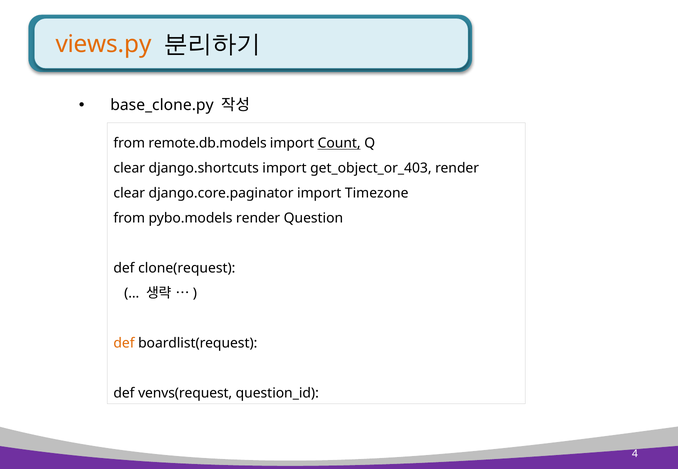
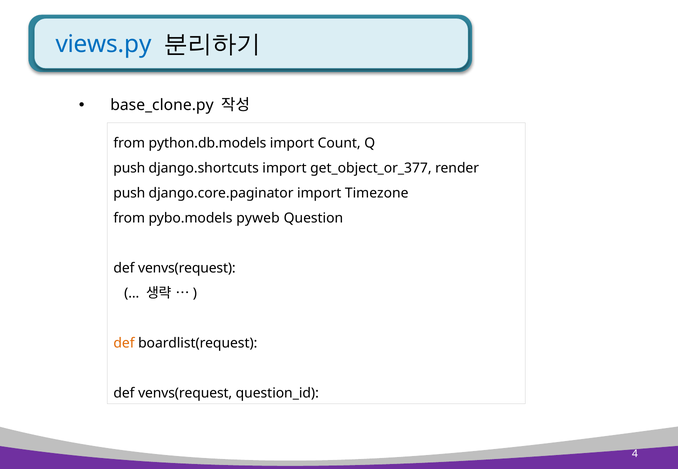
views.py colour: orange -> blue
remote.db.models: remote.db.models -> python.db.models
Count underline: present -> none
clear at (129, 168): clear -> push
get_object_or_403: get_object_or_403 -> get_object_or_377
clear at (129, 193): clear -> push
pybo.models render: render -> pyweb
clone(request at (187, 268): clone(request -> venvs(request
